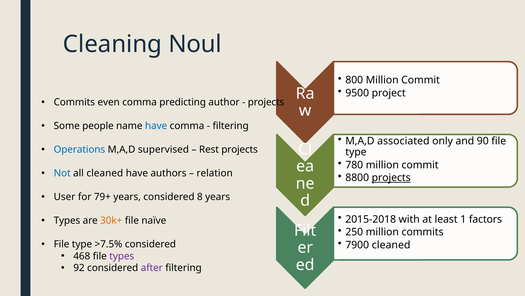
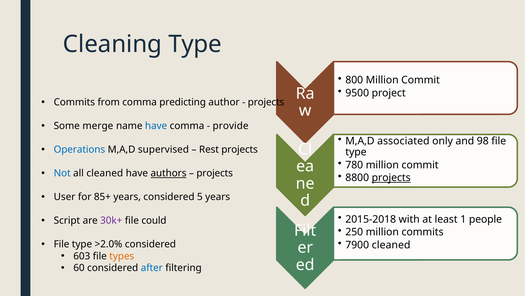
Cleaning Noul: Noul -> Type
even: even -> from
people: people -> merge
filtering at (231, 126): filtering -> provide
90: 90 -> 98
authors underline: none -> present
relation at (215, 173): relation -> projects
79+: 79+ -> 85+
8: 8 -> 5
factors: factors -> people
Types at (67, 220): Types -> Script
30k+ colour: orange -> purple
naïve: naïve -> could
>7.5%: >7.5% -> >2.0%
468: 468 -> 603
types at (122, 256) colour: purple -> orange
92: 92 -> 60
after colour: purple -> blue
